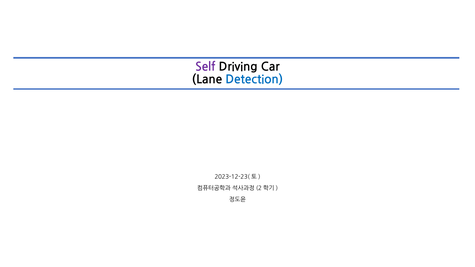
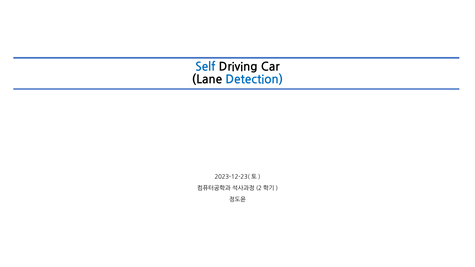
Self colour: purple -> blue
